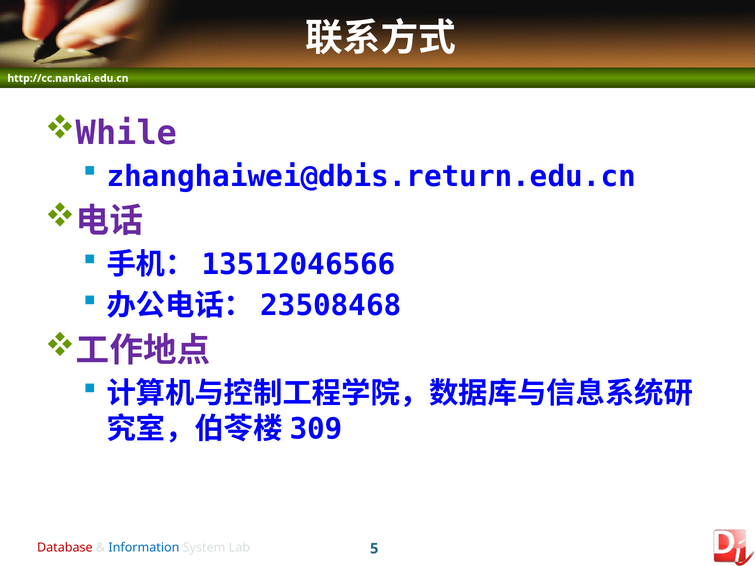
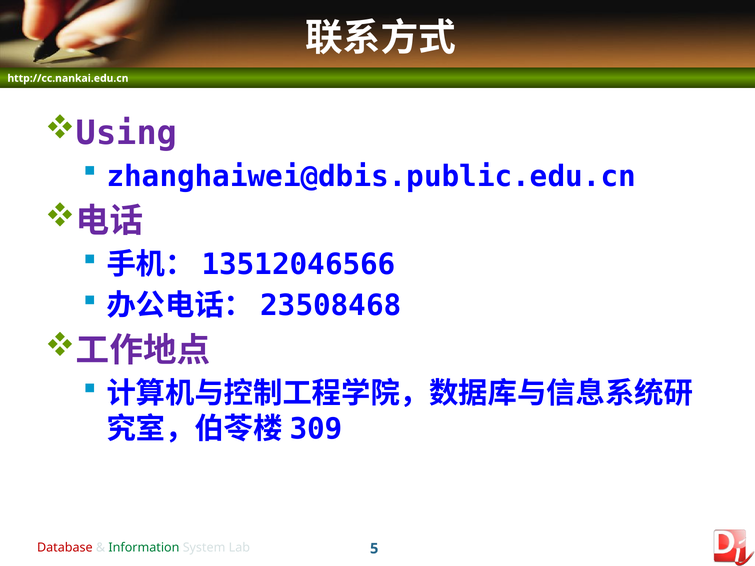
While: While -> Using
zhanghaiwei@dbis.return.edu.cn: zhanghaiwei@dbis.return.edu.cn -> zhanghaiwei@dbis.public.edu.cn
Information colour: blue -> green
